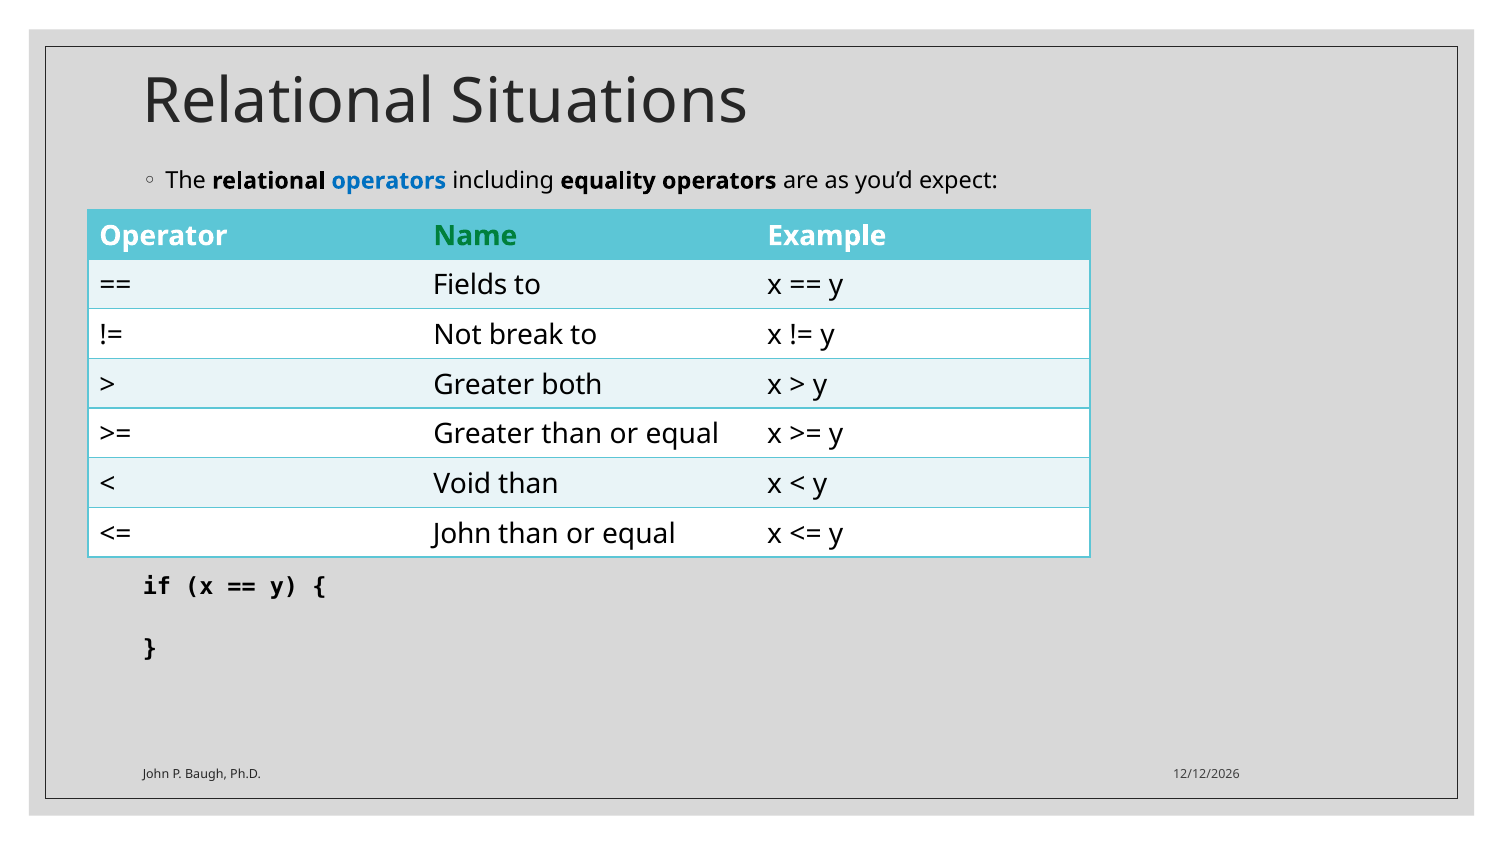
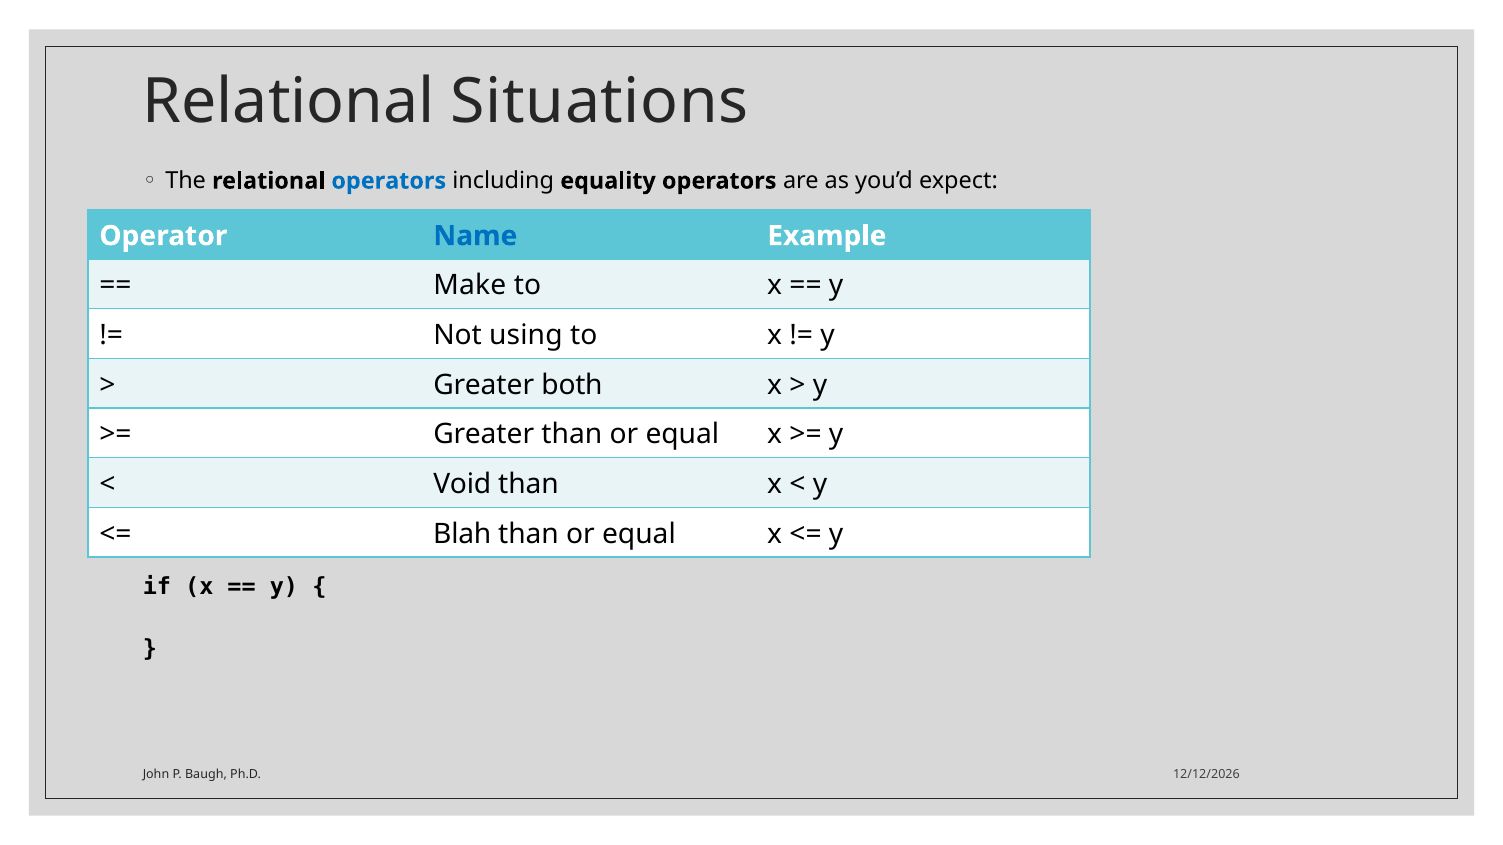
Name colour: green -> blue
Fields: Fields -> Make
break: break -> using
John at (462, 534): John -> Blah
